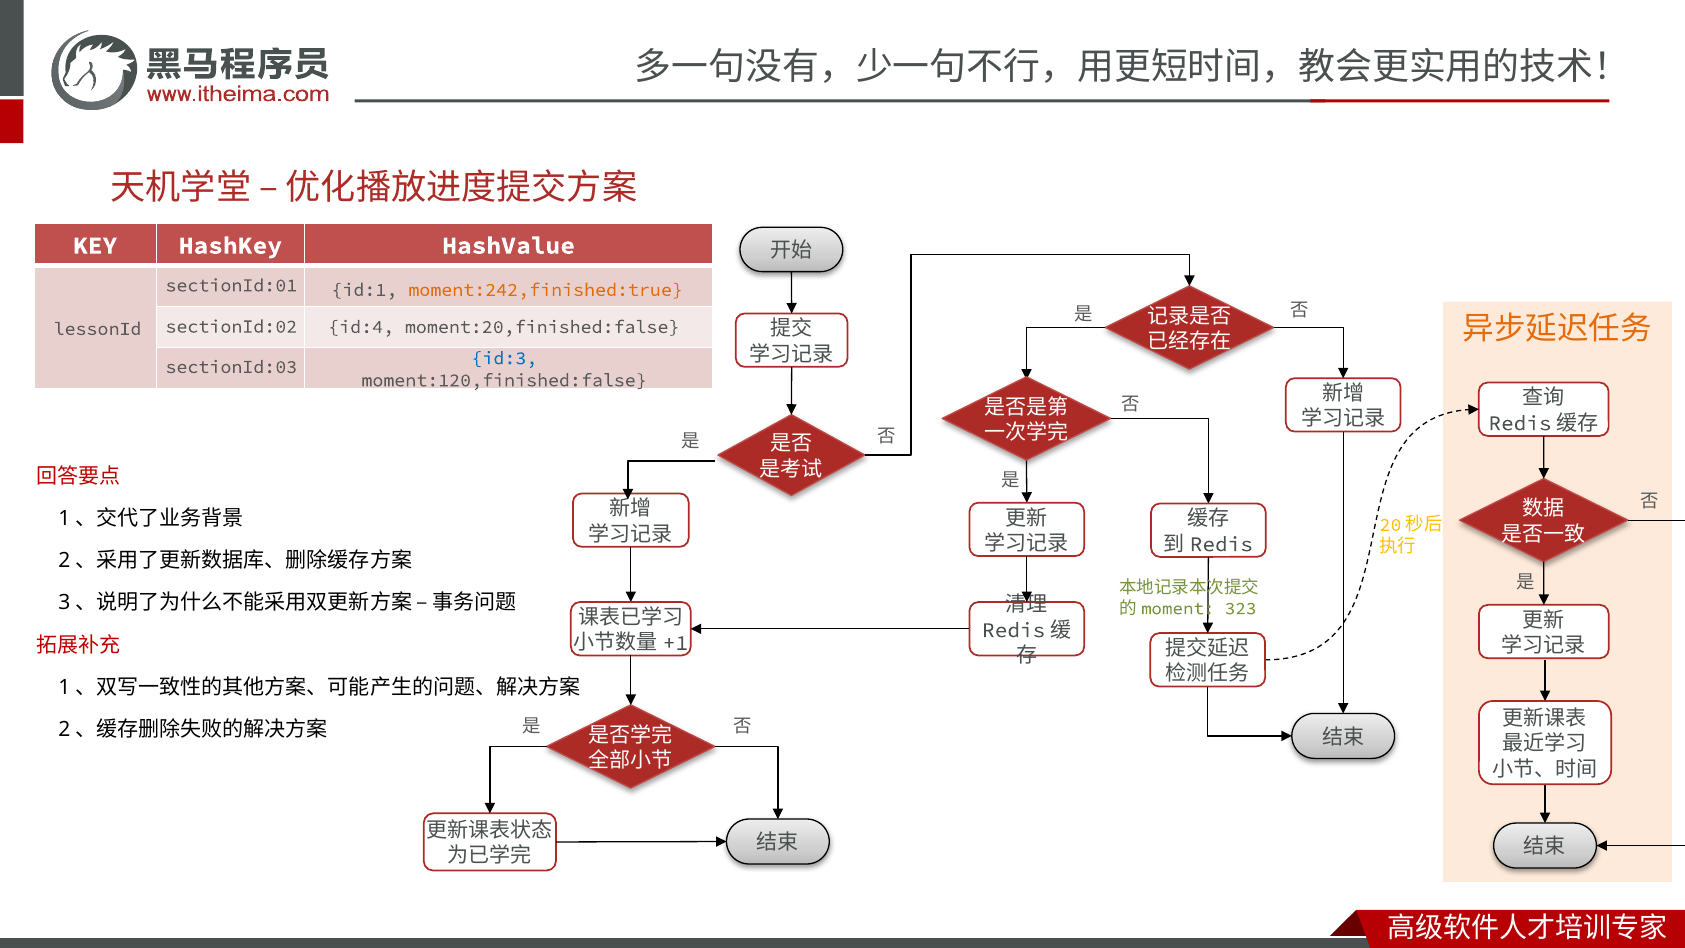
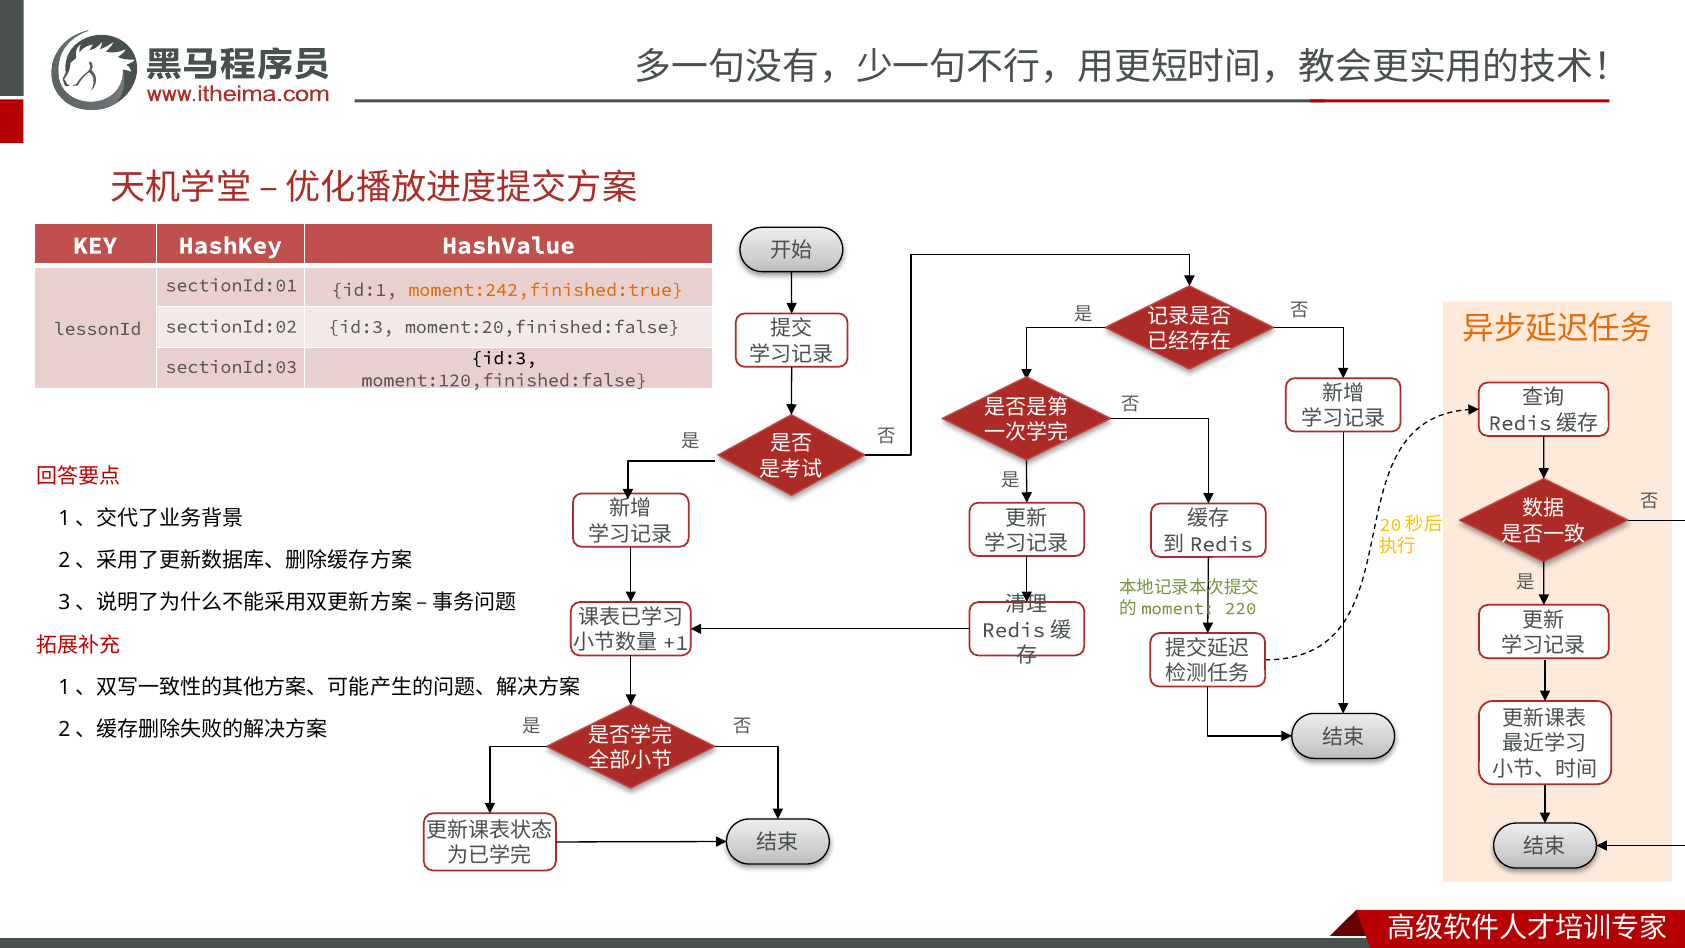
sectionId:02 id:4: id:4 -> id:3
id:3 at (504, 358) colour: blue -> black
323: 323 -> 220
